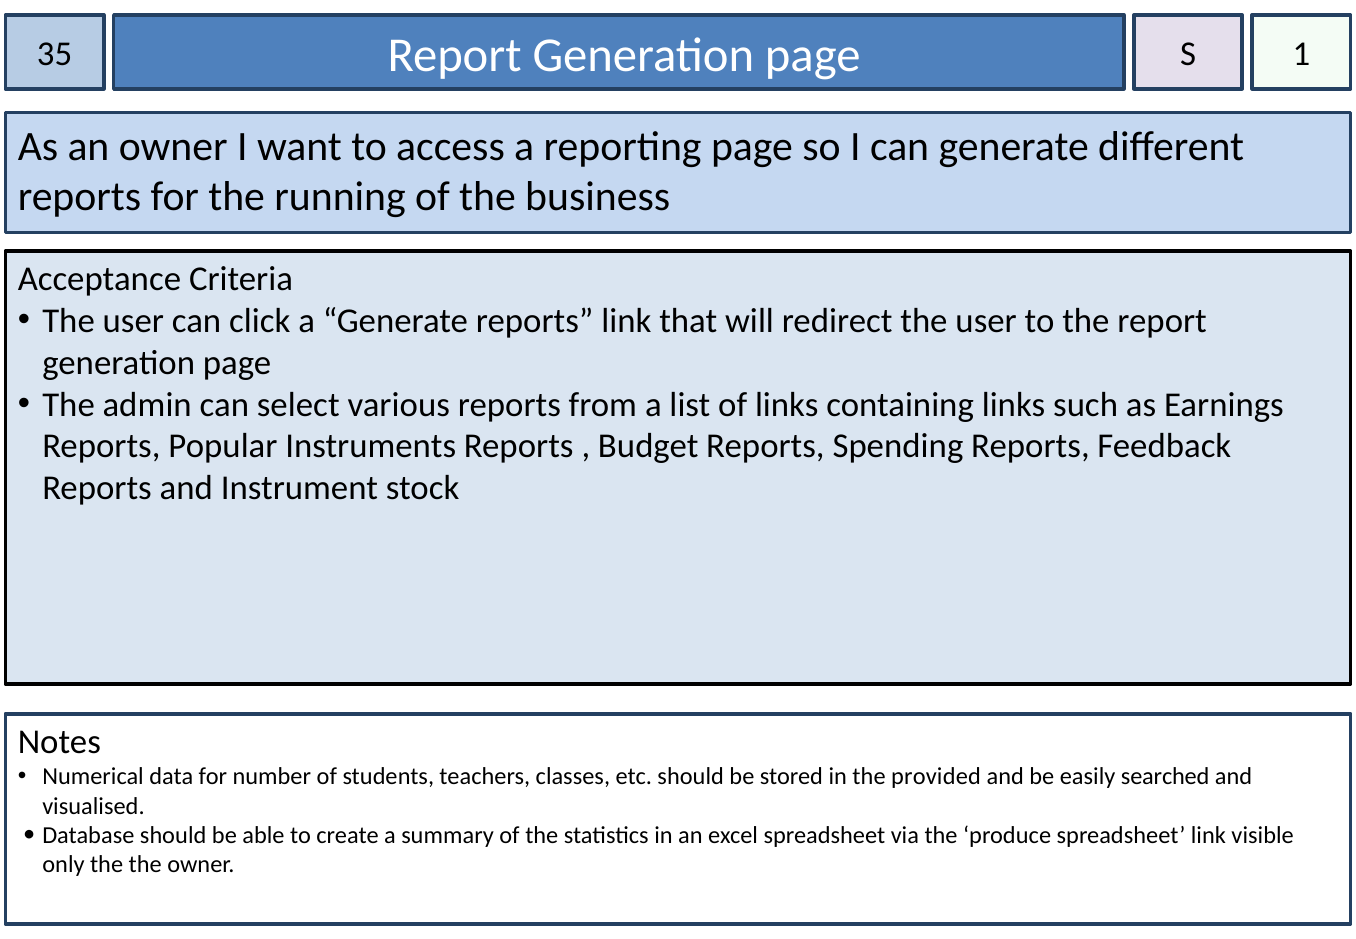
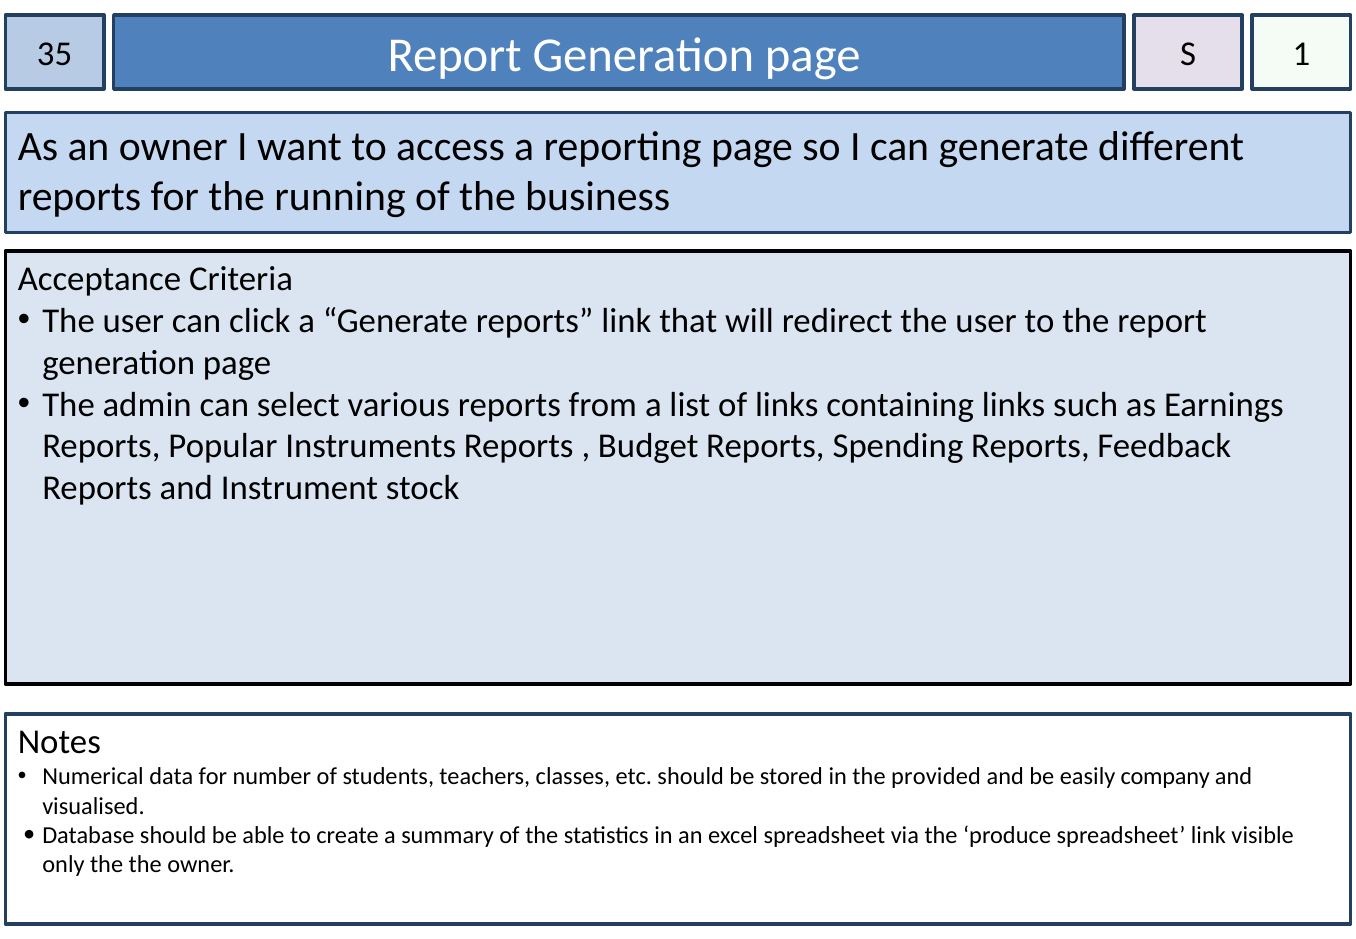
searched: searched -> company
